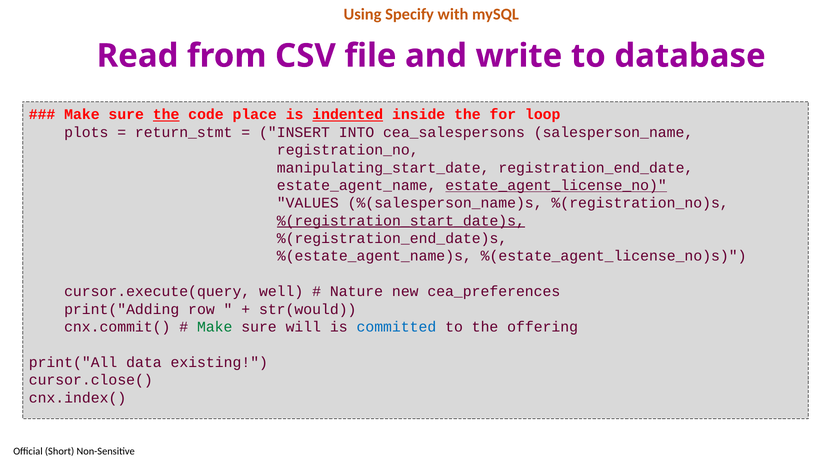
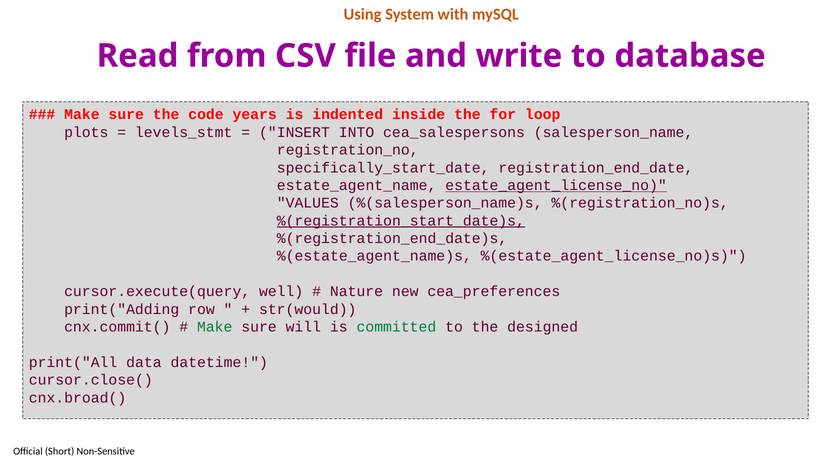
Specify: Specify -> System
the at (166, 115) underline: present -> none
place: place -> years
indented underline: present -> none
return_stmt: return_stmt -> levels_stmt
manipulating_start_date: manipulating_start_date -> specifically_start_date
committed colour: blue -> green
offering: offering -> designed
existing: existing -> datetime
cnx.index(: cnx.index( -> cnx.broad(
